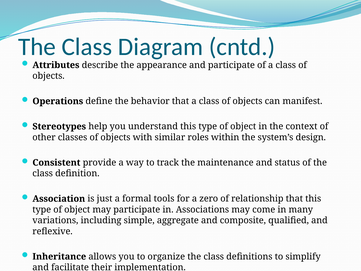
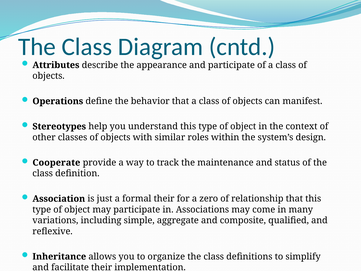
Consistent: Consistent -> Cooperate
formal tools: tools -> their
